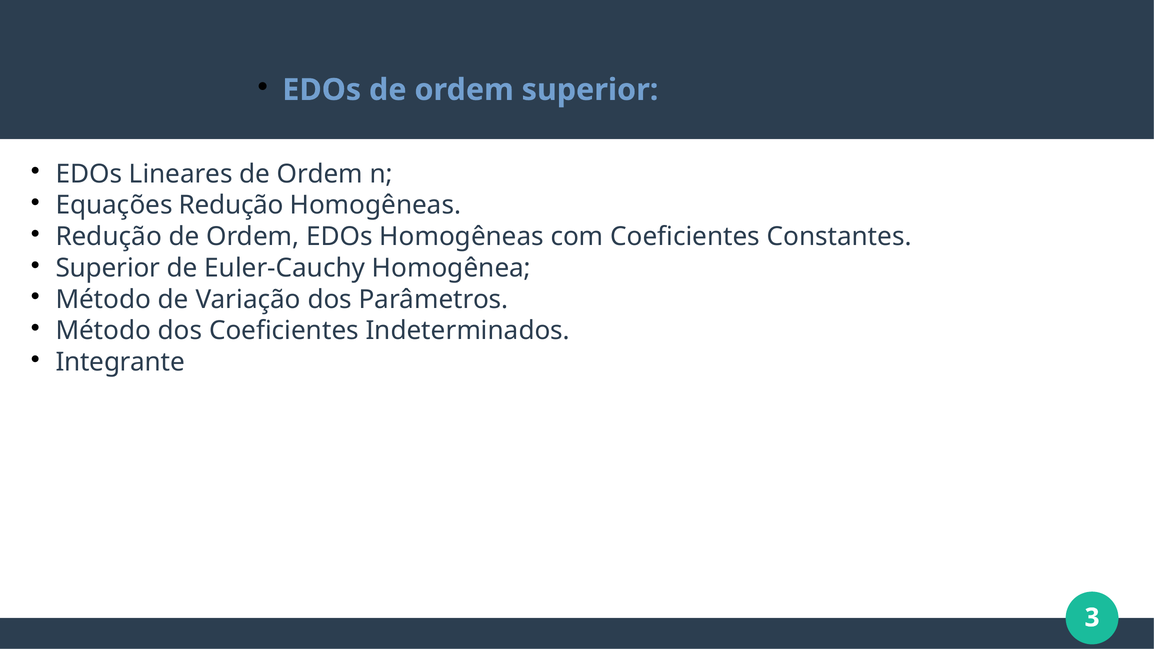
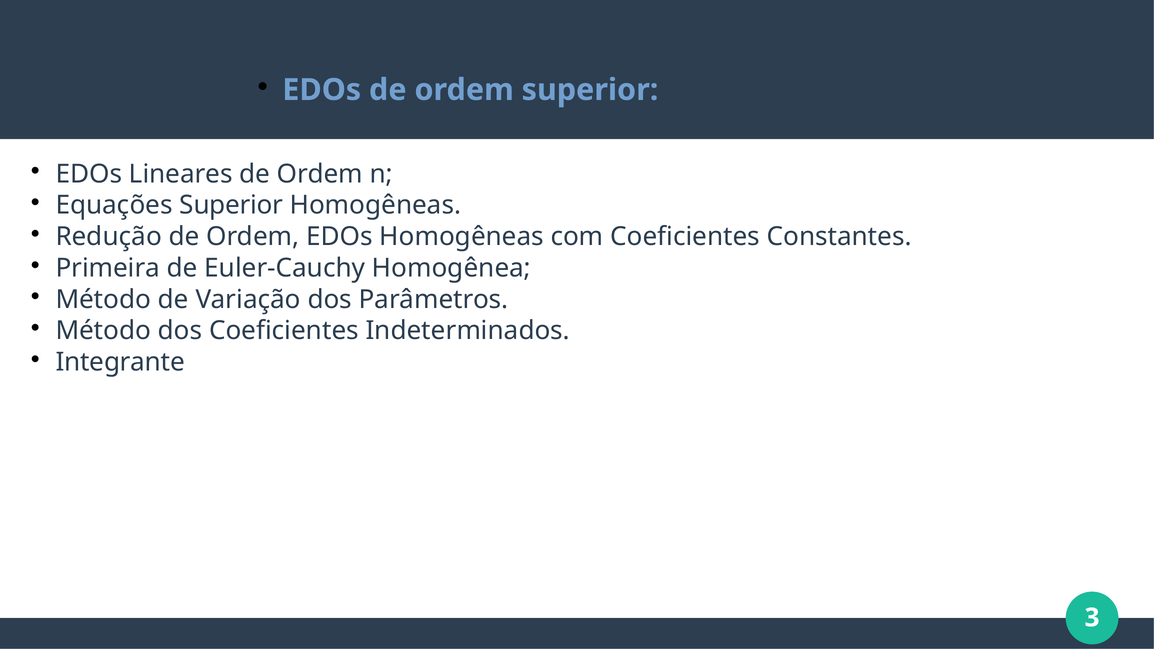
Equações Redução: Redução -> Superior
Superior at (108, 268): Superior -> Primeira
